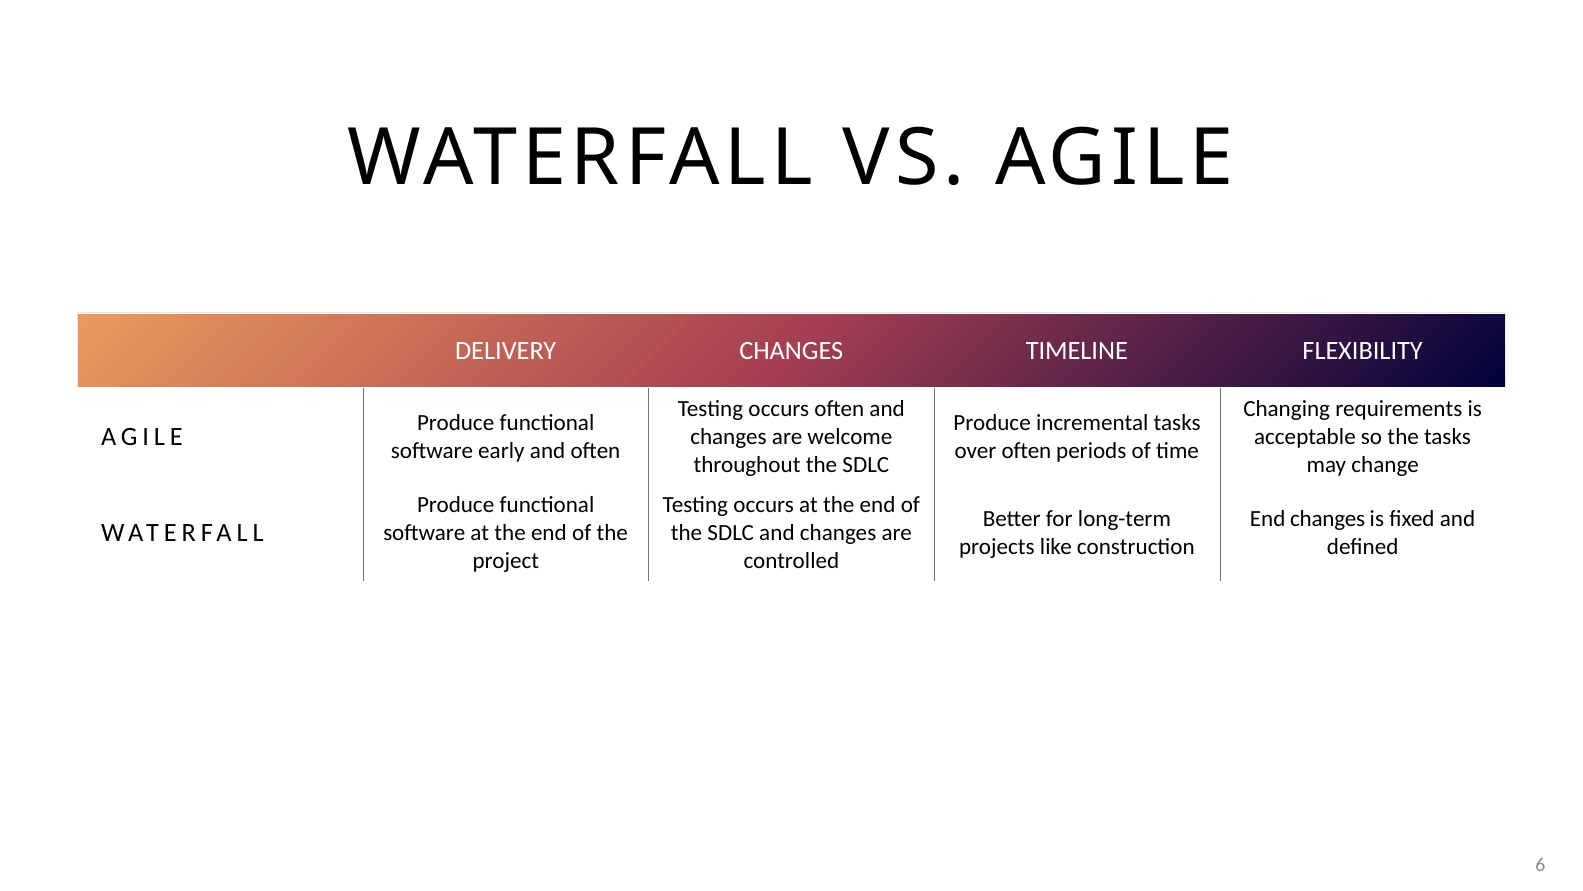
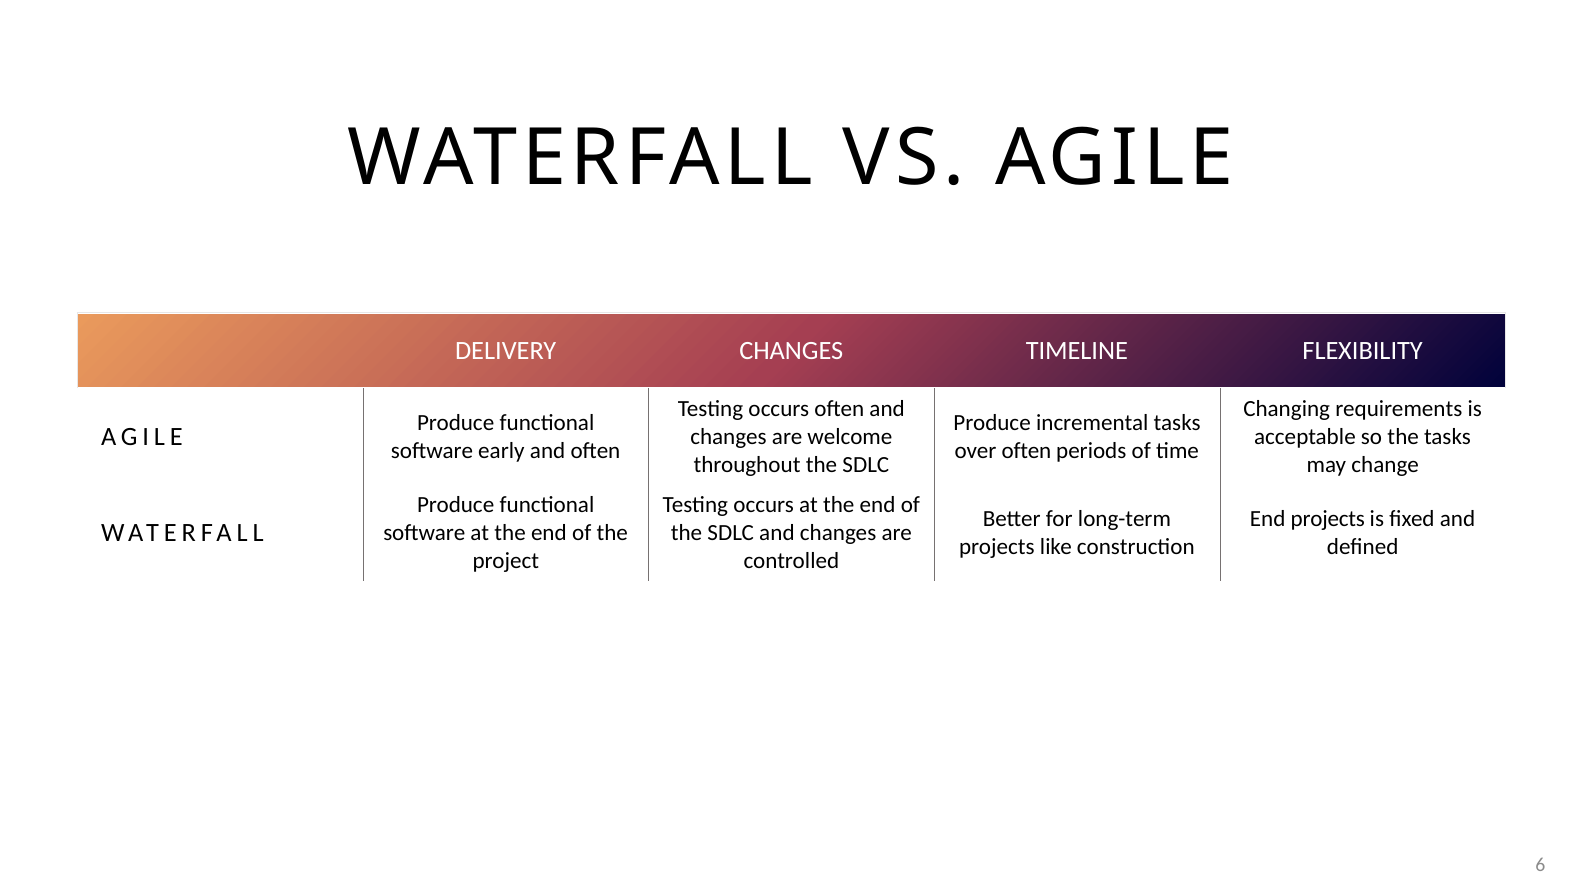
End changes: changes -> projects
